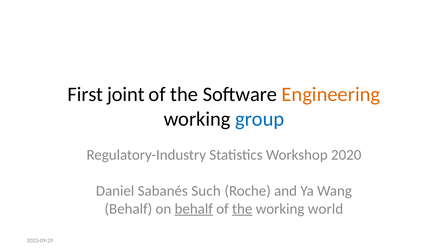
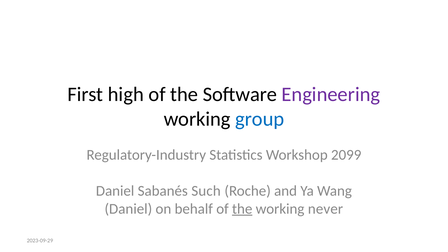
joint: joint -> high
Engineering colour: orange -> purple
2020: 2020 -> 2099
Behalf at (128, 209): Behalf -> Daniel
behalf at (194, 209) underline: present -> none
world: world -> never
